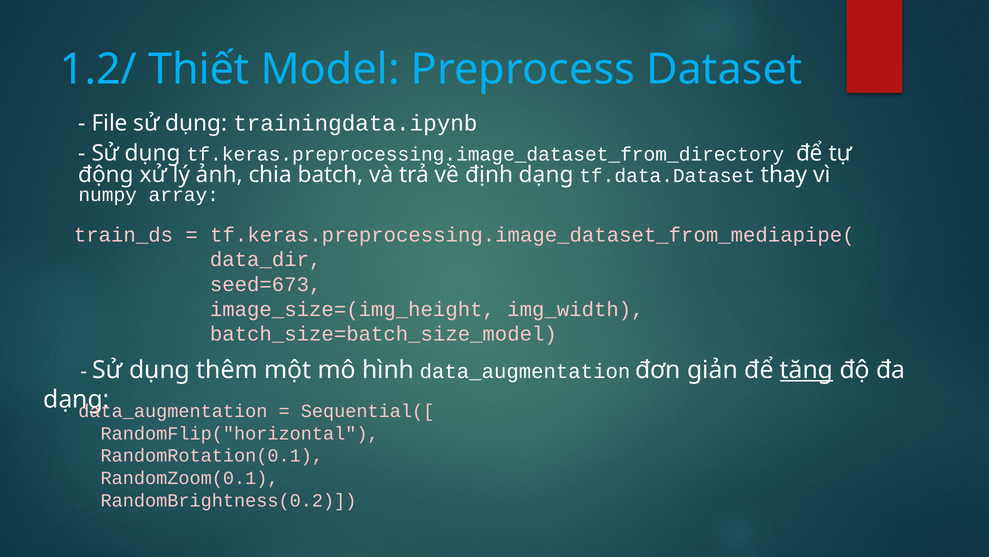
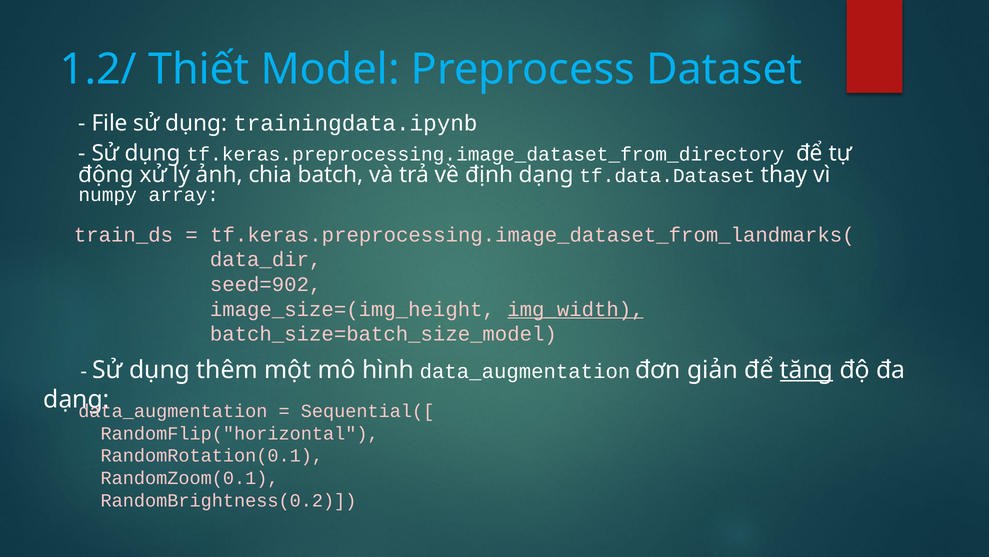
tf.keras.preprocessing.image_dataset_from_mediapipe(: tf.keras.preprocessing.image_dataset_from_mediapipe( -> tf.keras.preprocessing.image_dataset_from_landmarks(
seed=673: seed=673 -> seed=902
img_width underline: none -> present
